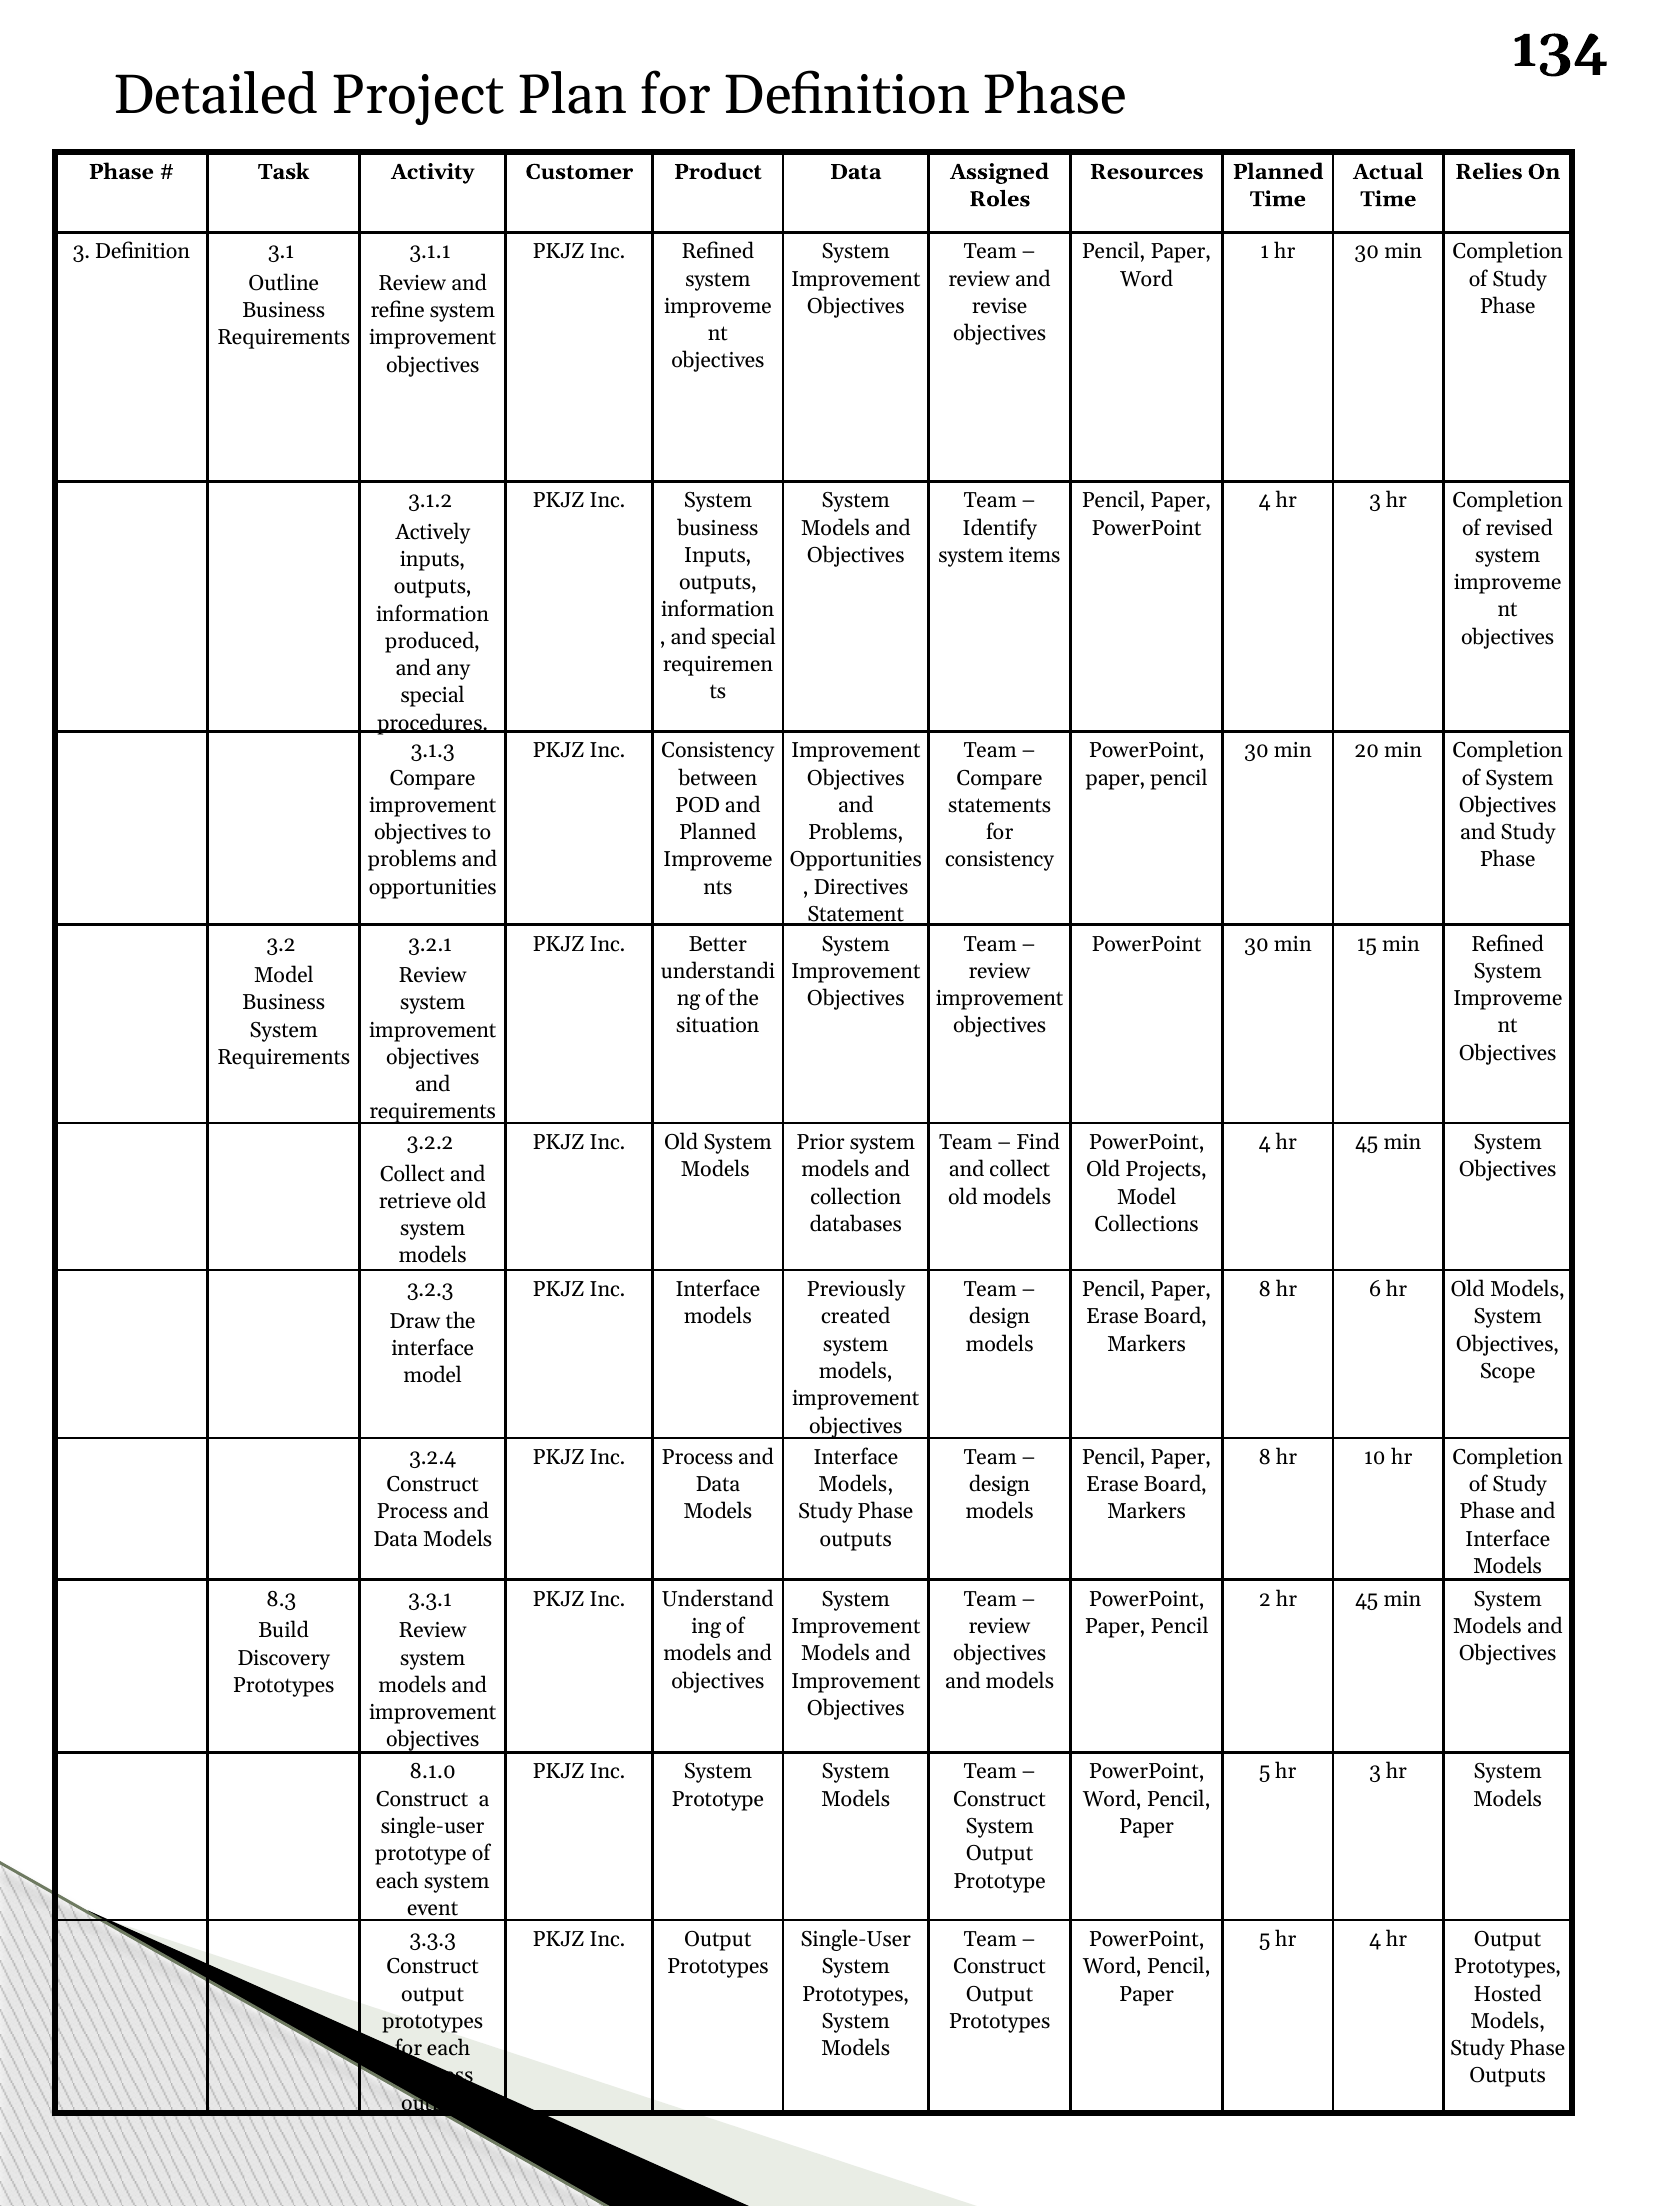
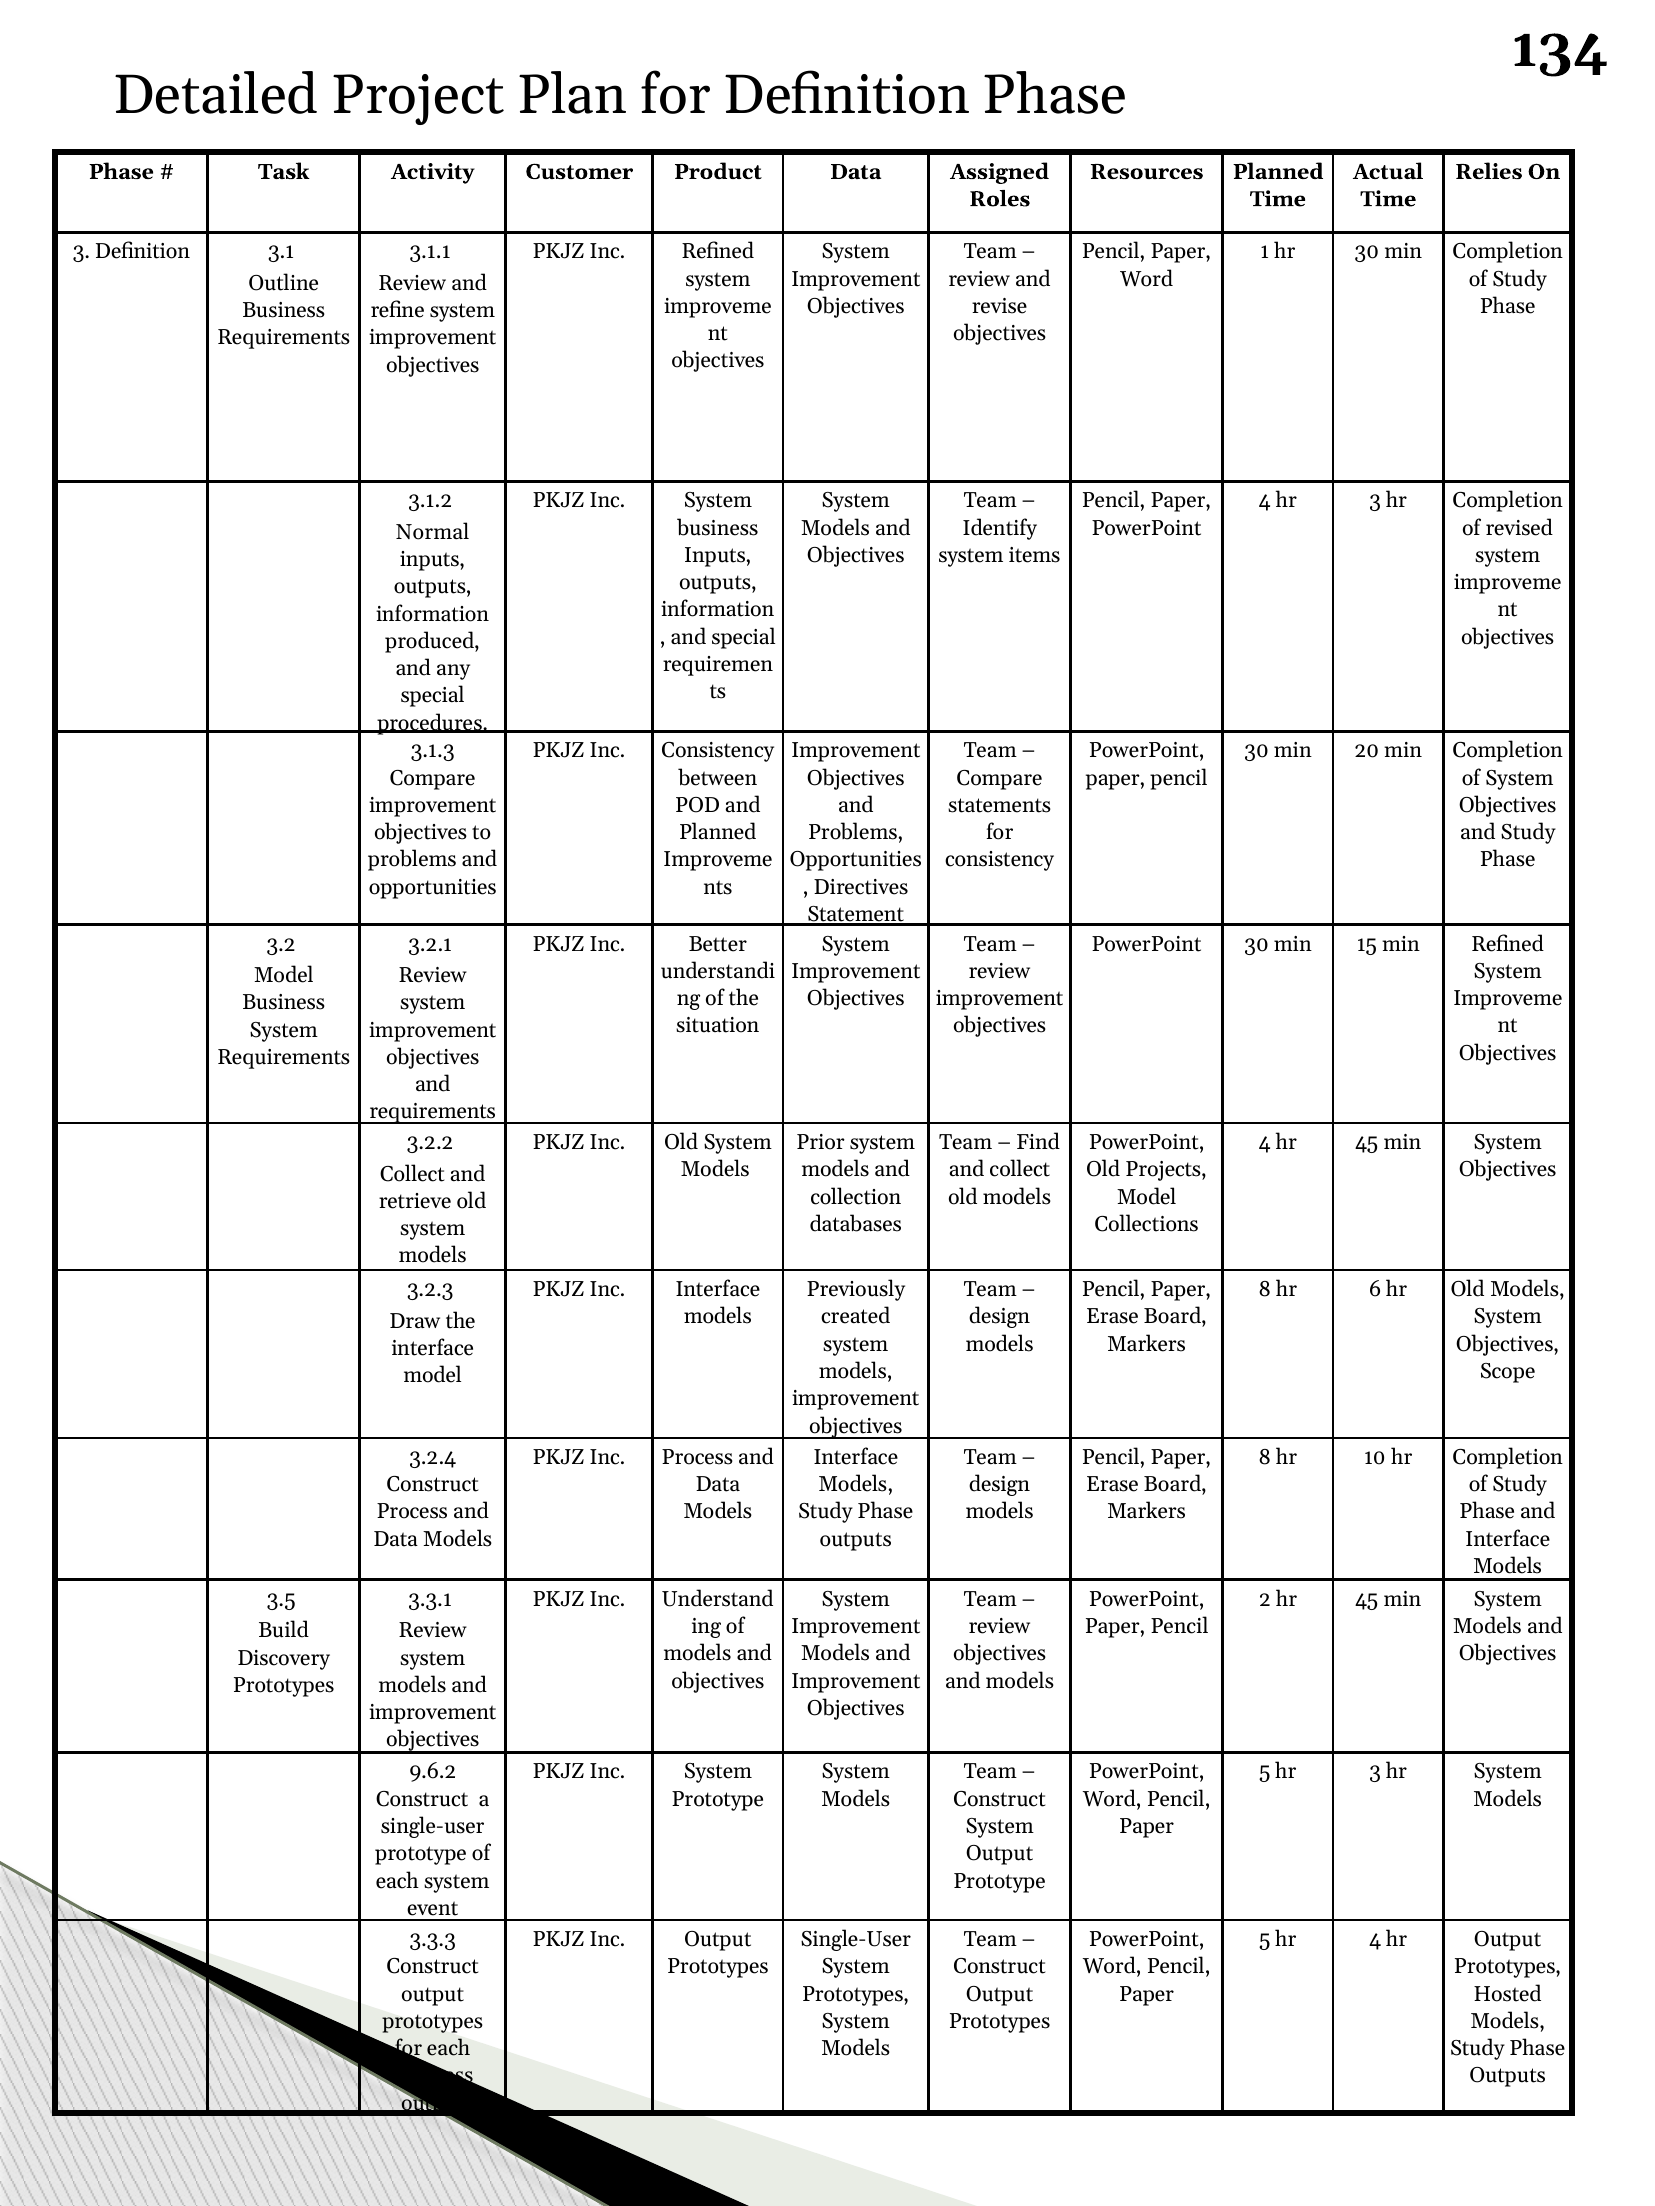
Actively: Actively -> Normal
8.3: 8.3 -> 3.5
8.1.0: 8.1.0 -> 9.6.2
